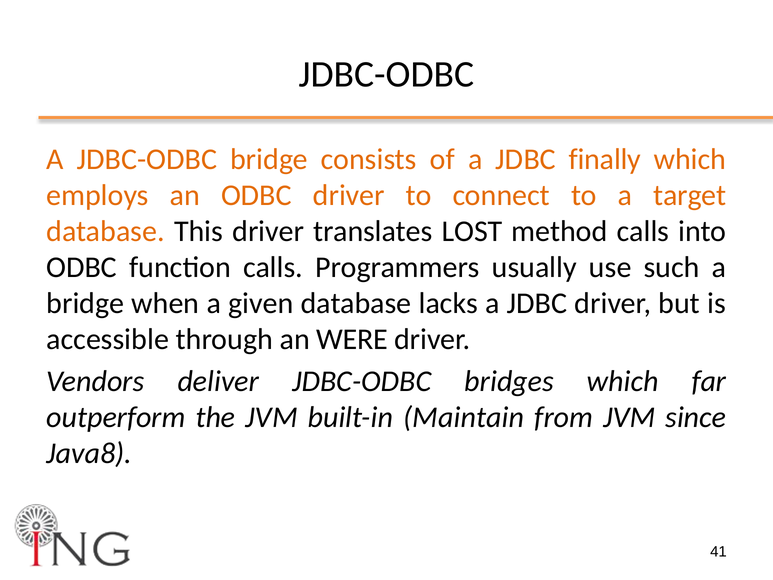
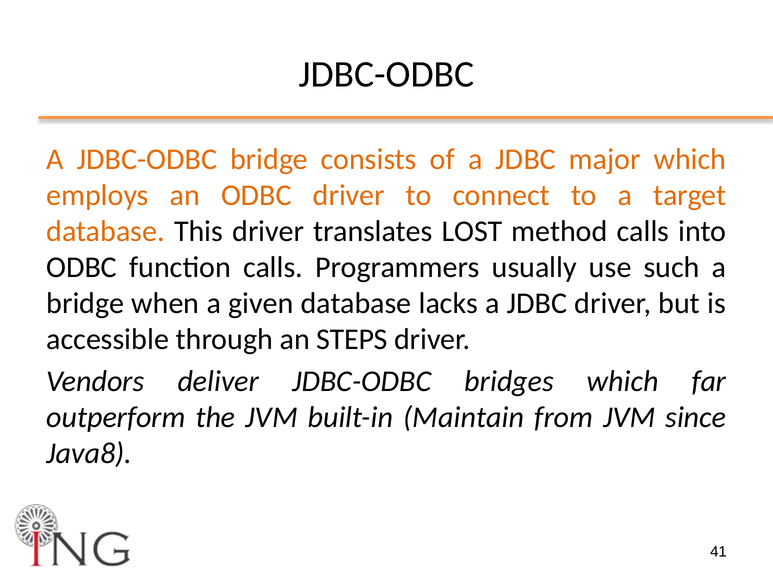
finally: finally -> major
WERE: WERE -> STEPS
